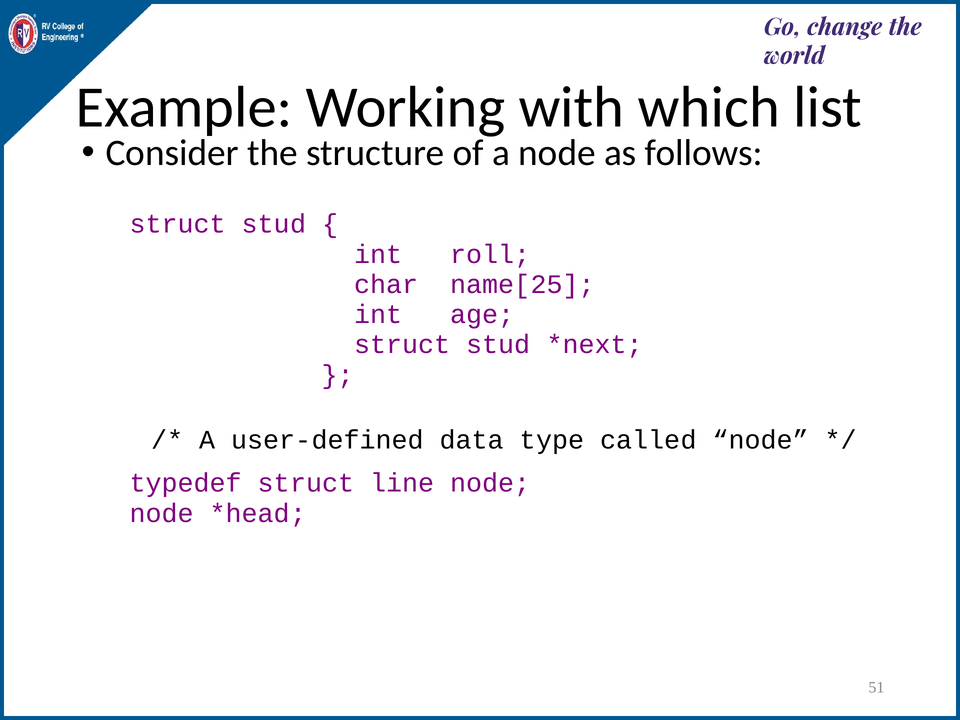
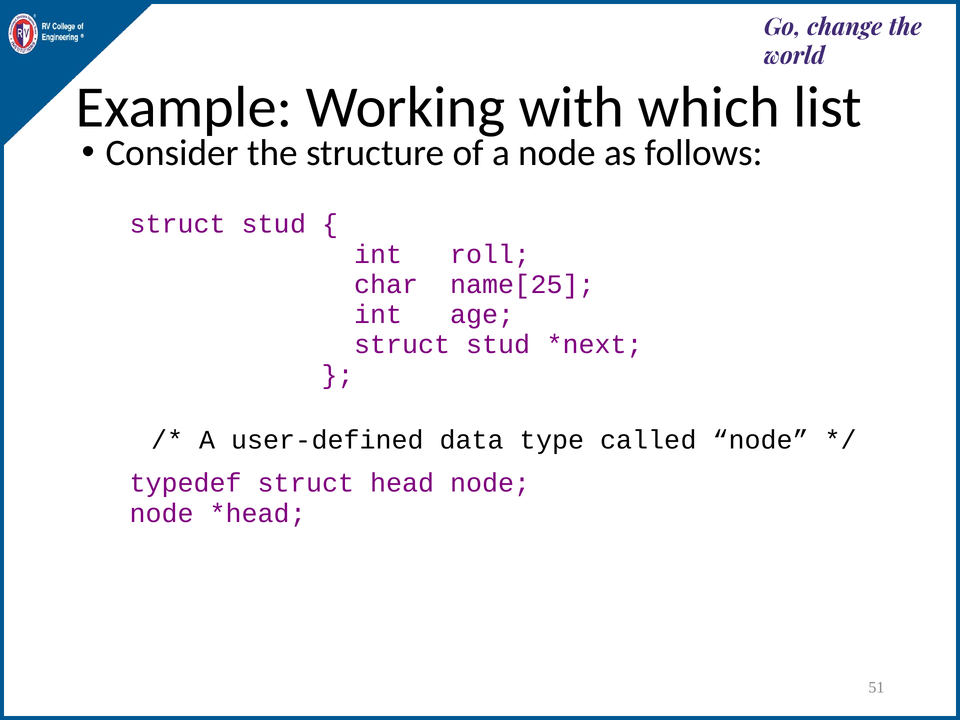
line: line -> head
